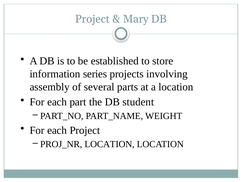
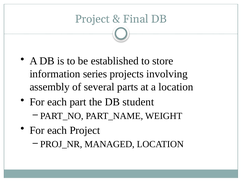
Mary: Mary -> Final
PROJ_NR LOCATION: LOCATION -> MANAGED
